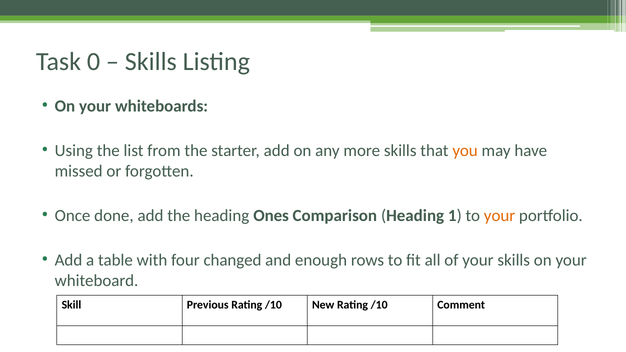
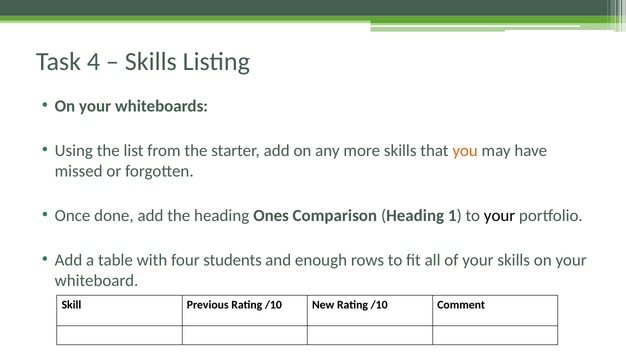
0: 0 -> 4
your at (500, 216) colour: orange -> black
changed: changed -> students
